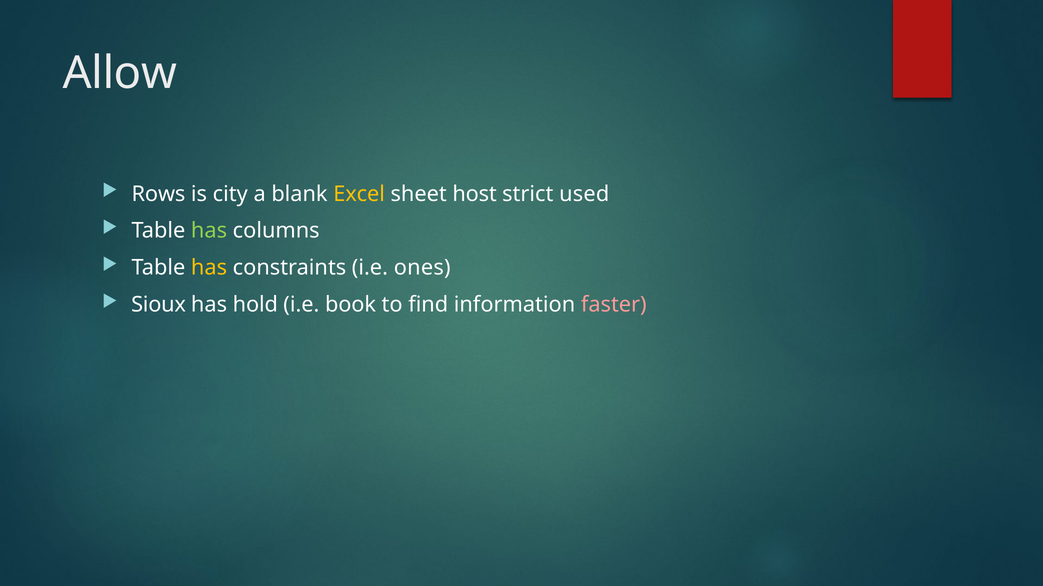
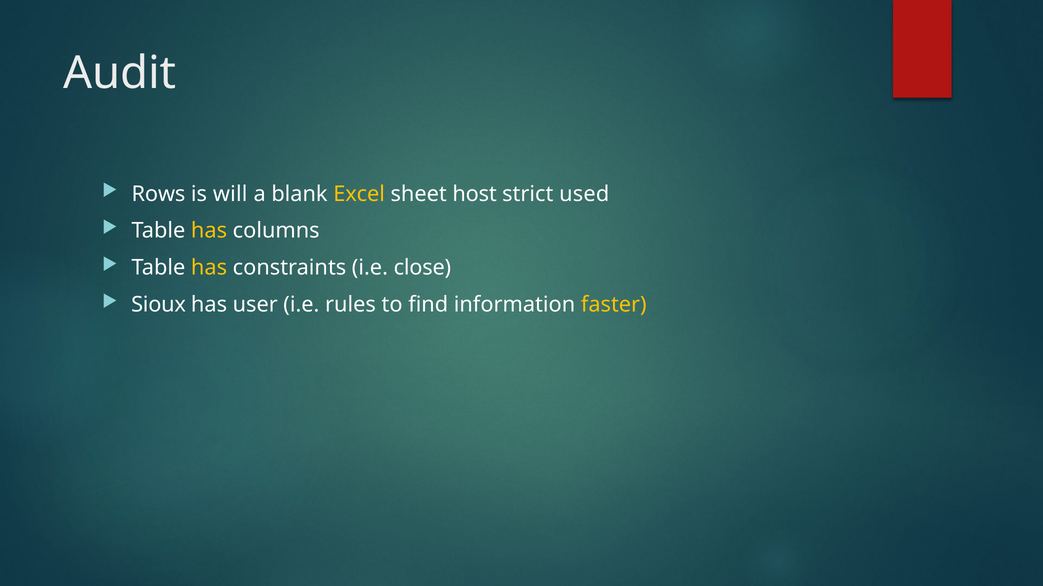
Allow: Allow -> Audit
city: city -> will
has at (209, 231) colour: light green -> yellow
ones: ones -> close
hold: hold -> user
book: book -> rules
faster colour: pink -> yellow
